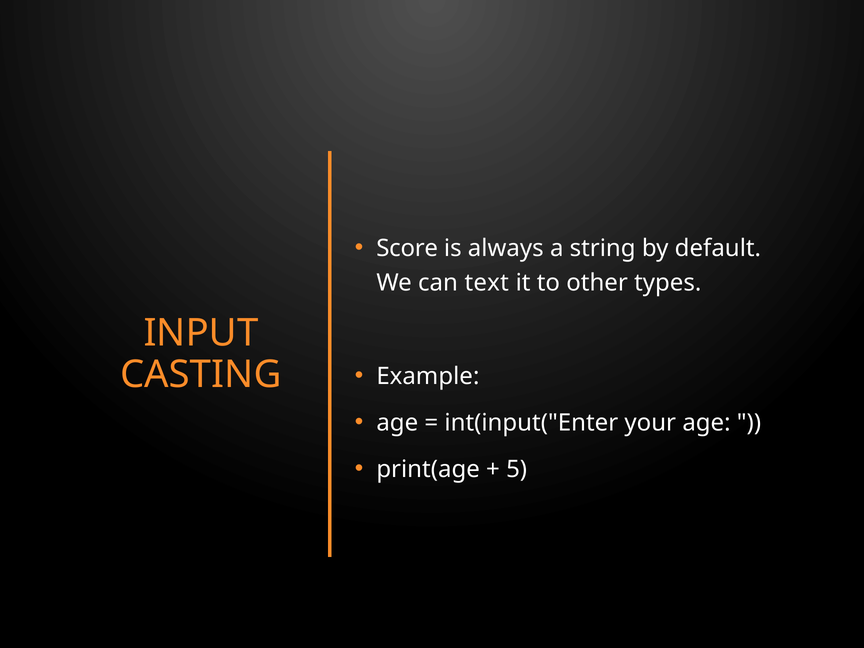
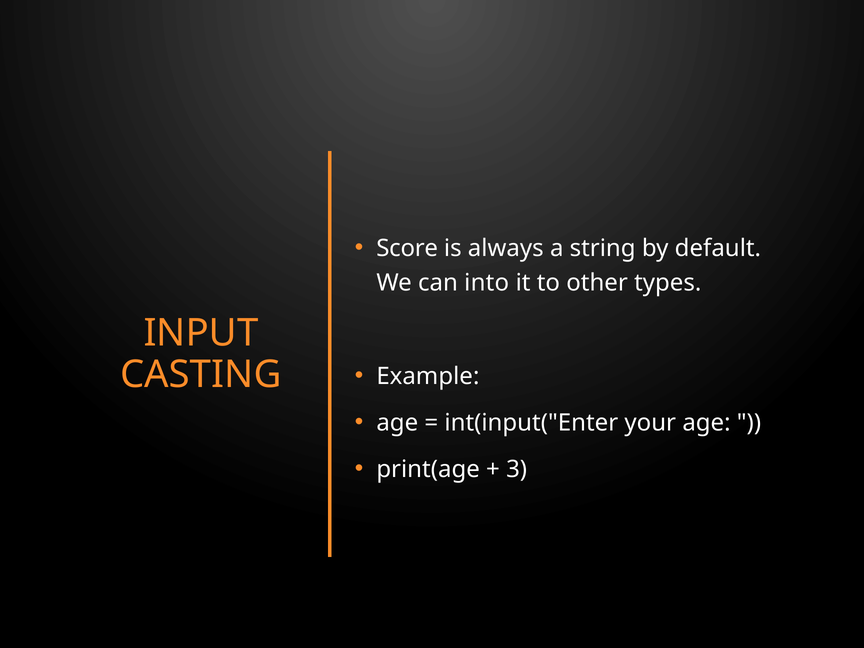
text: text -> into
5: 5 -> 3
